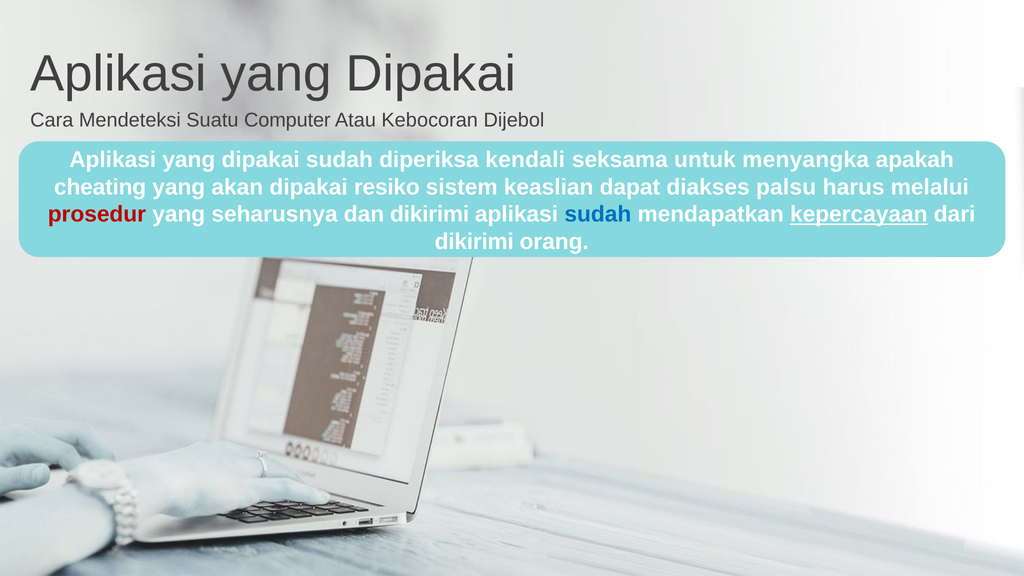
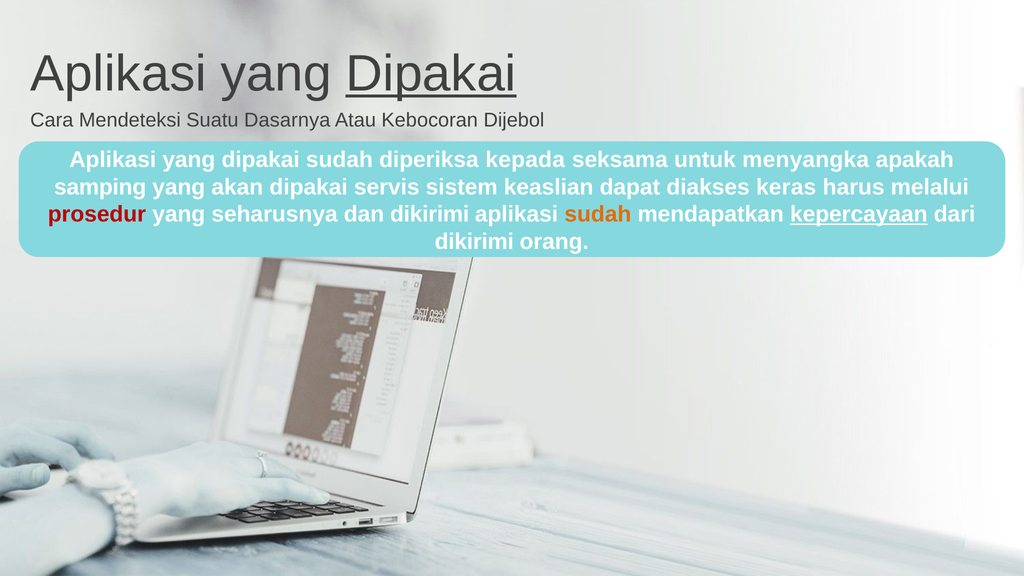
Dipakai at (431, 74) underline: none -> present
Computer: Computer -> Dasarnya
kendali: kendali -> kepada
cheating: cheating -> samping
resiko: resiko -> servis
palsu: palsu -> keras
sudah at (598, 214) colour: blue -> orange
